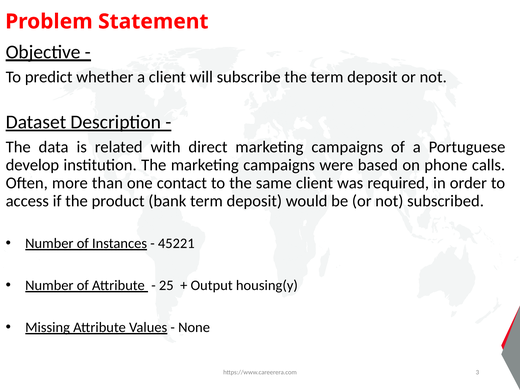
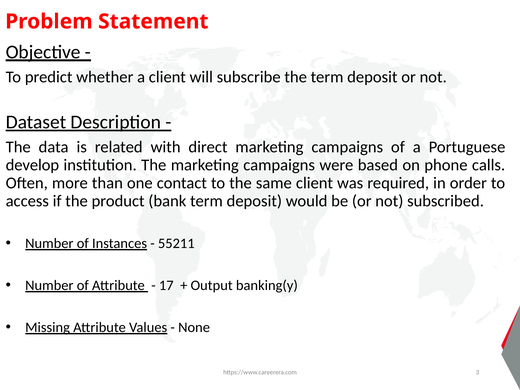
45221: 45221 -> 55211
25: 25 -> 17
housing(y: housing(y -> banking(y
